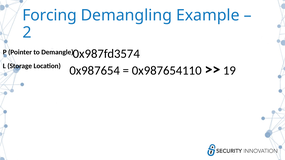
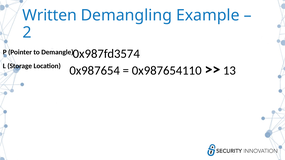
Forcing: Forcing -> Written
19: 19 -> 13
